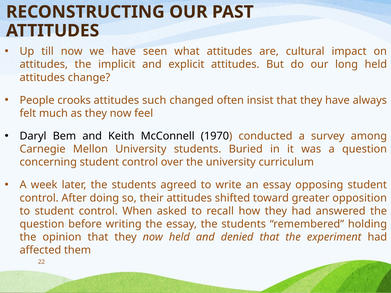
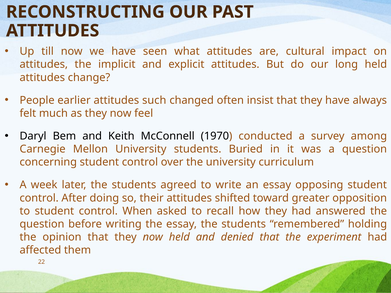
crooks: crooks -> earlier
